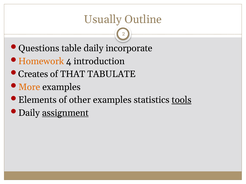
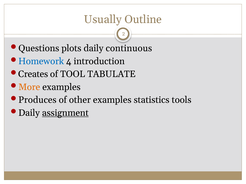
table: table -> plots
incorporate: incorporate -> continuous
Homework colour: orange -> blue
THAT: THAT -> TOOL
Elements: Elements -> Produces
tools underline: present -> none
